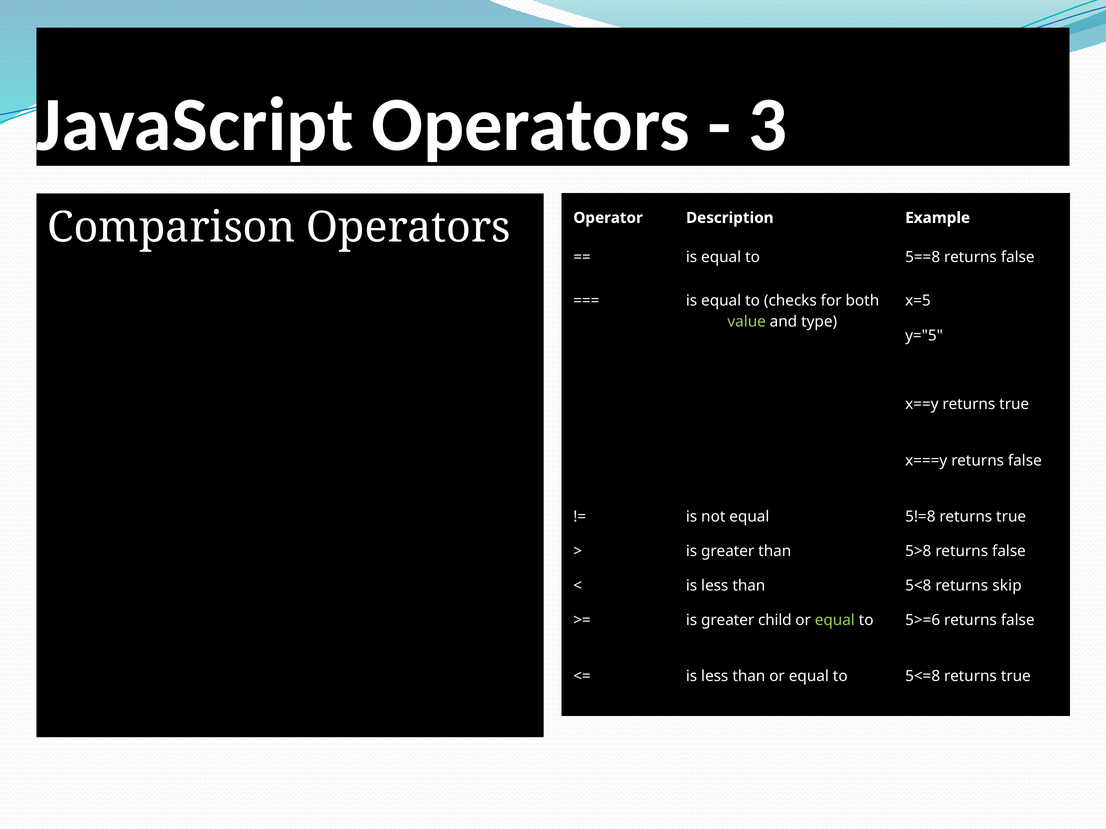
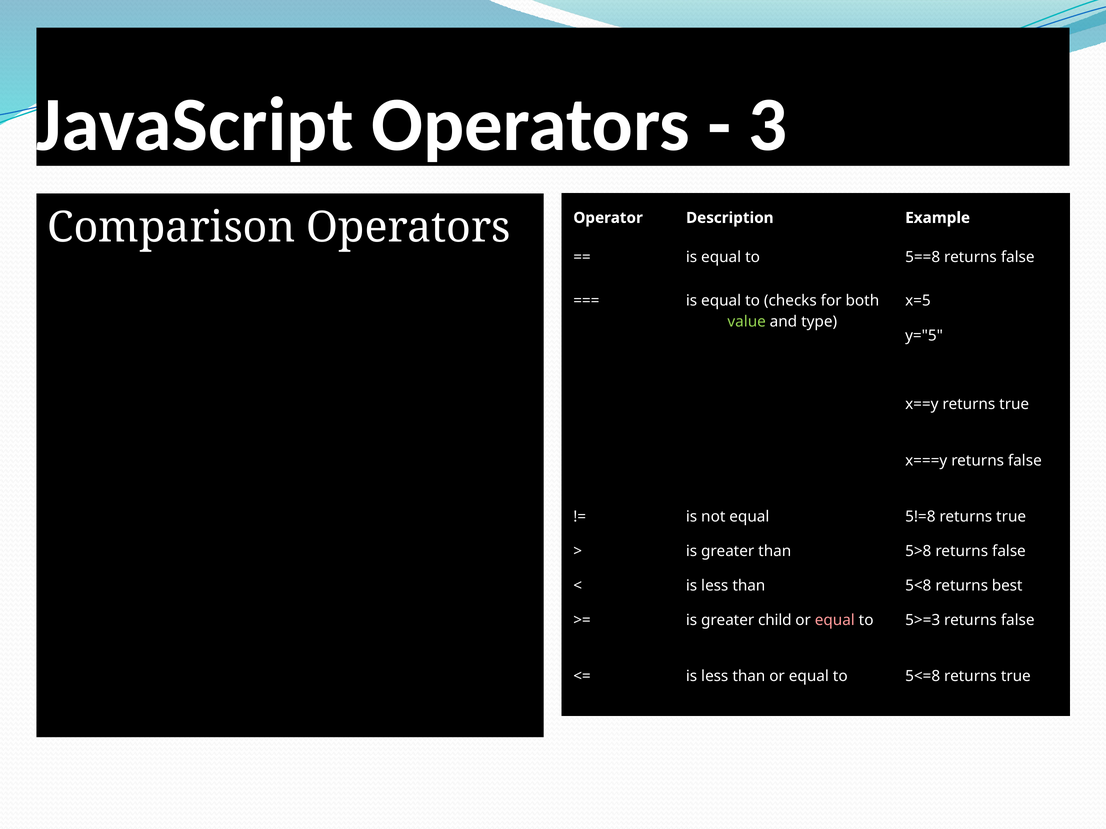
skip: skip -> best
equal at (835, 621) colour: light green -> pink
5>=6: 5>=6 -> 5>=3
